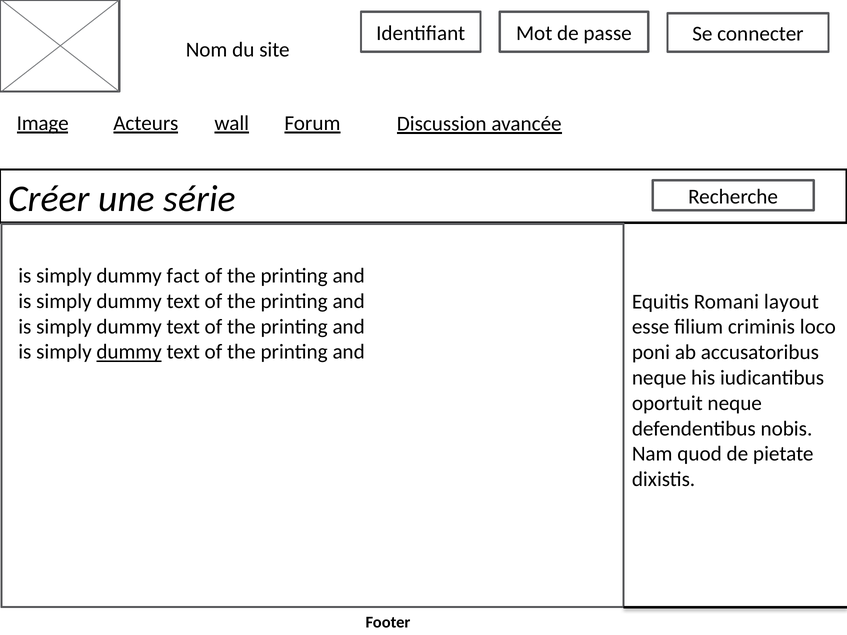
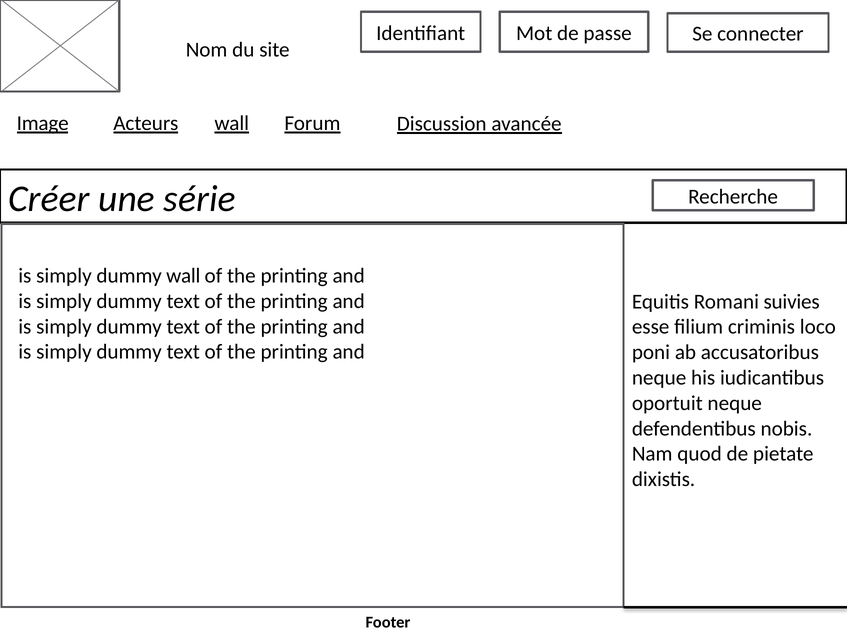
dummy fact: fact -> wall
layout: layout -> suivies
dummy at (129, 352) underline: present -> none
